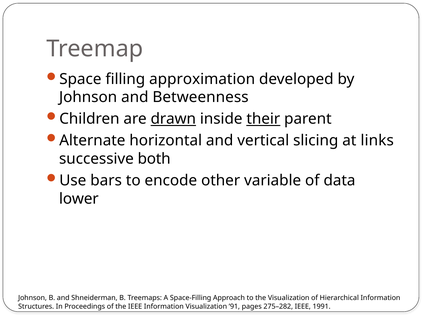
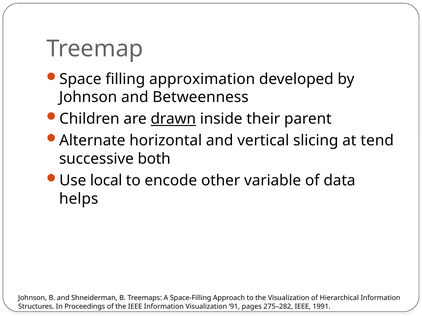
their underline: present -> none
links: links -> tend
bars: bars -> local
lower: lower -> helps
